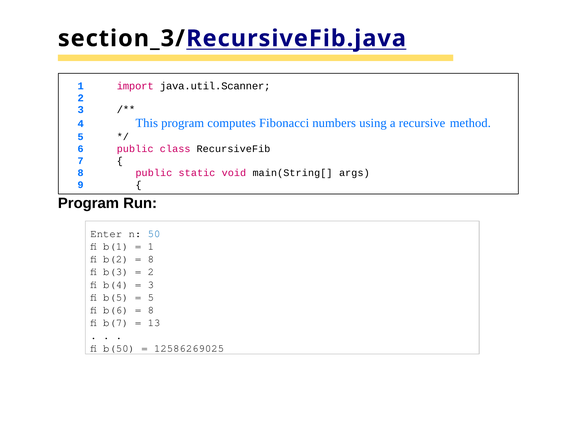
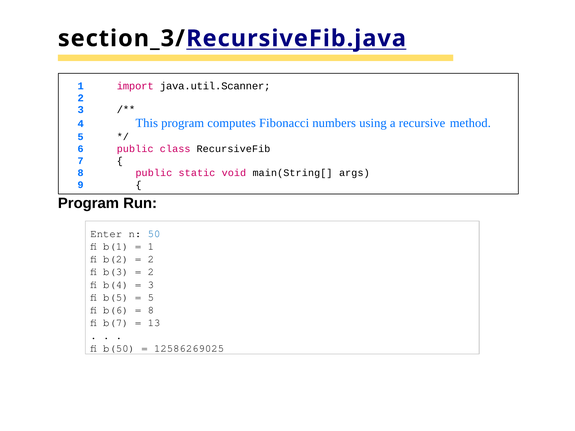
8 at (151, 259): 8 -> 2
